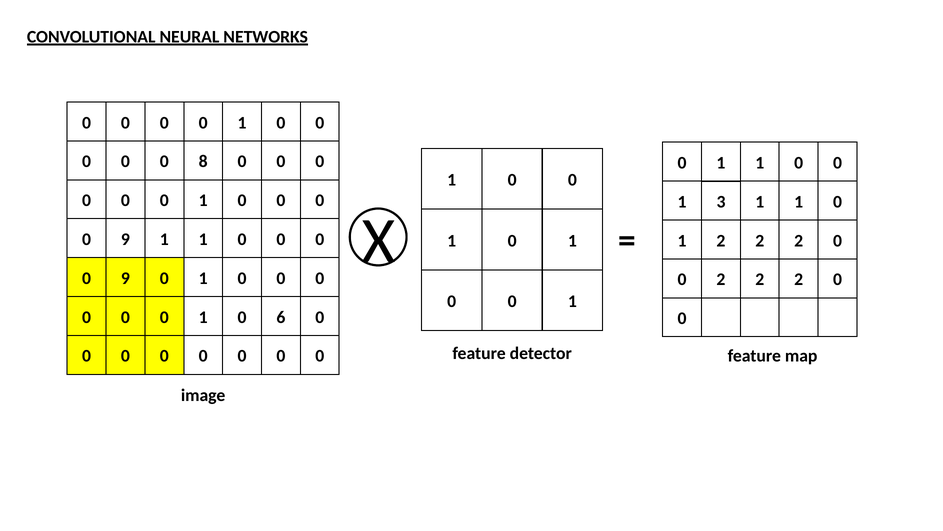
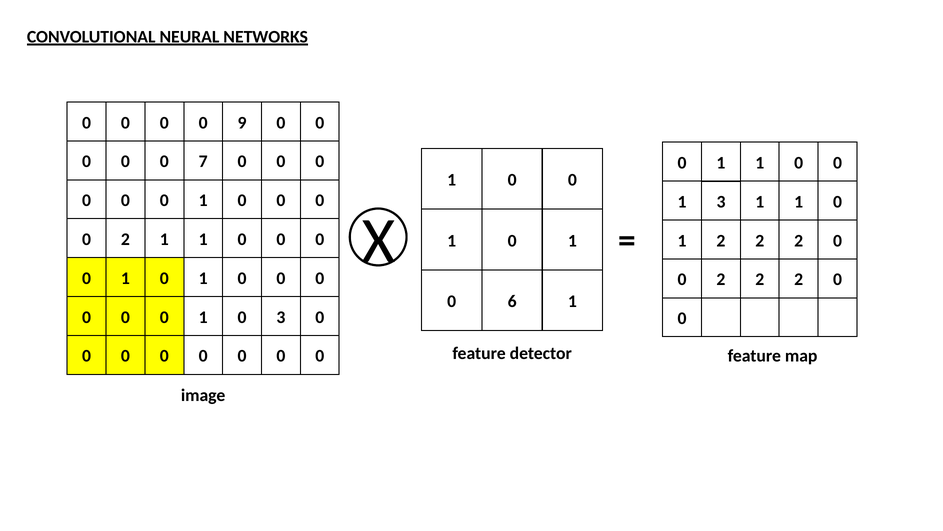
1 at (242, 123): 1 -> 9
8: 8 -> 7
9 at (125, 239): 9 -> 2
9 at (125, 278): 9 -> 1
0 at (512, 301): 0 -> 6
0 6: 6 -> 3
